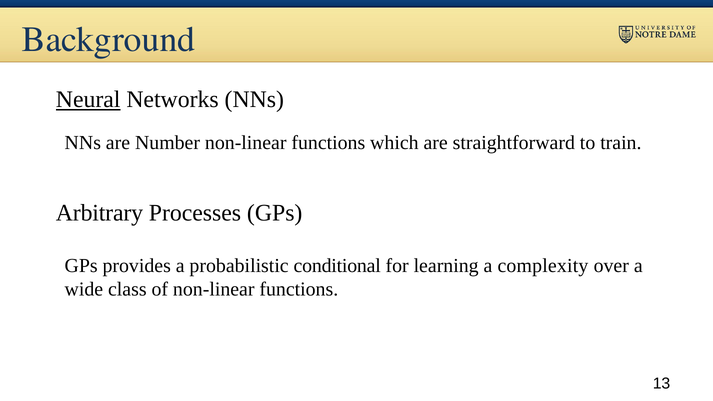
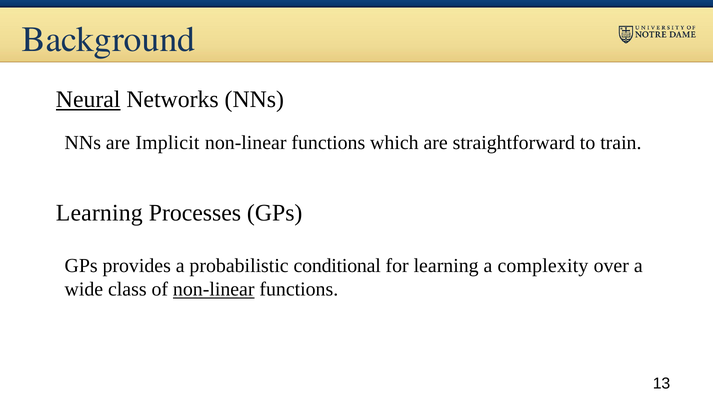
Number: Number -> Implicit
Arbitrary at (99, 213): Arbitrary -> Learning
non-linear at (214, 289) underline: none -> present
